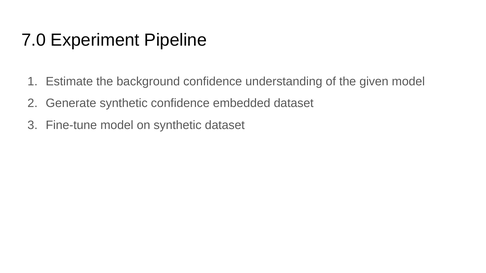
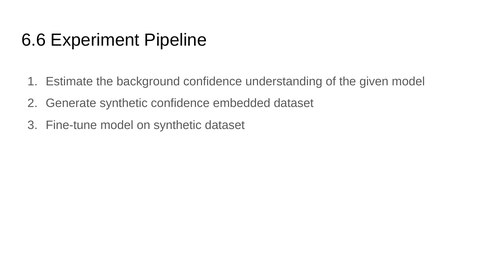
7.0: 7.0 -> 6.6
